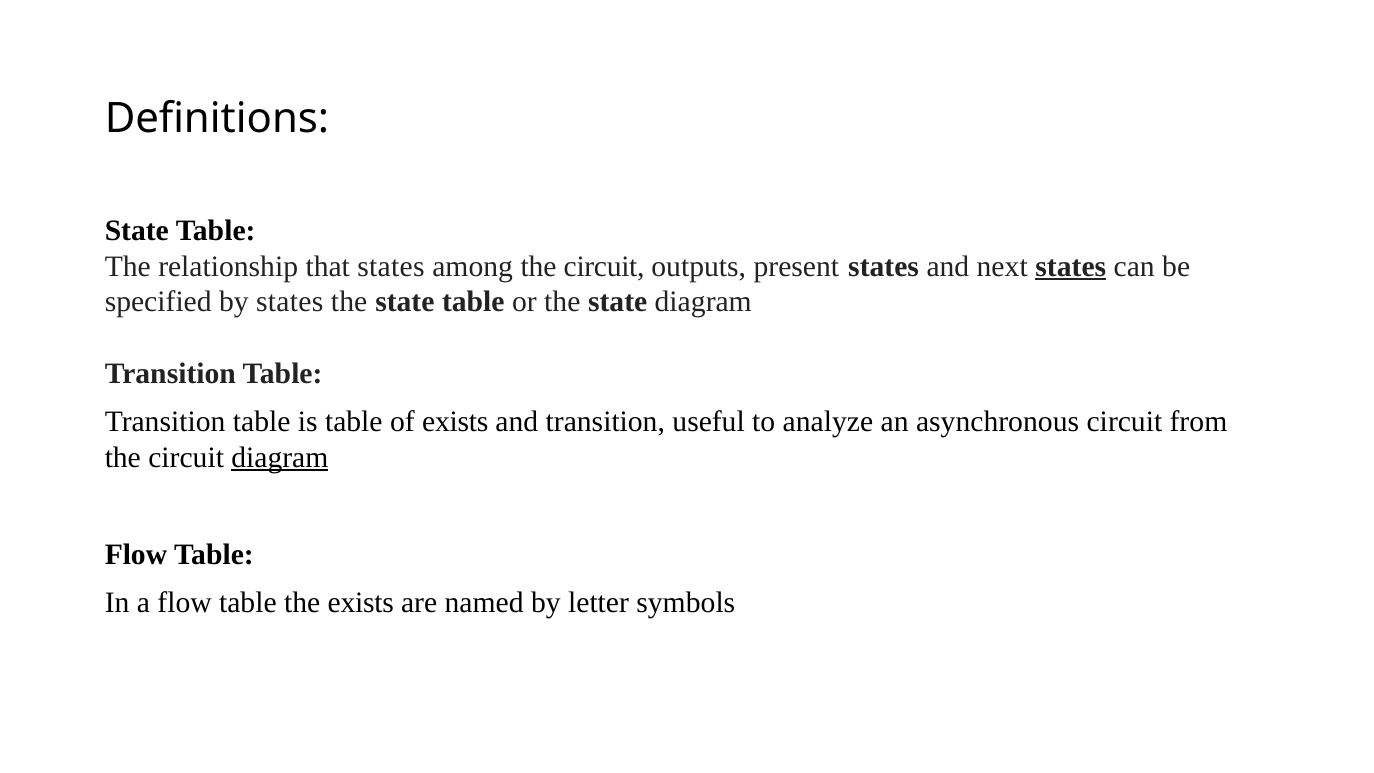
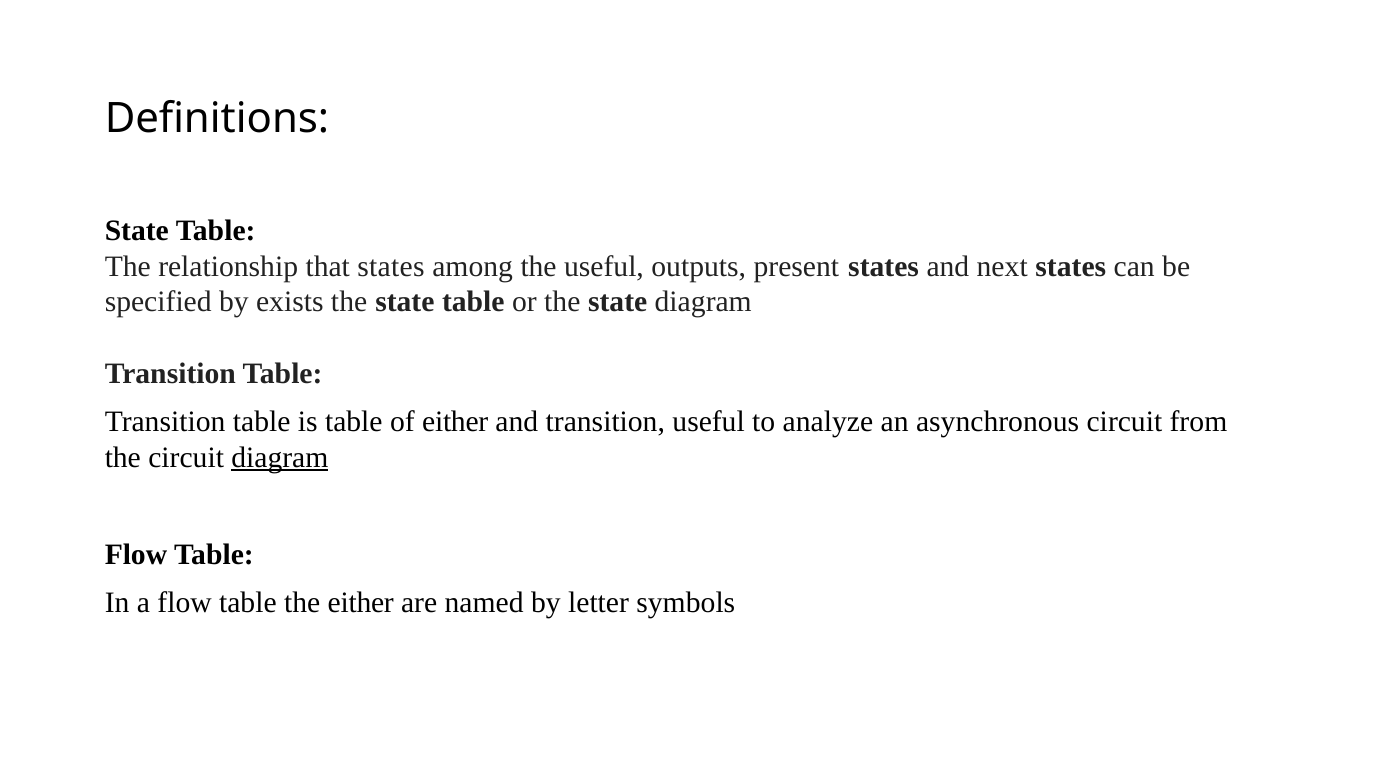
among the circuit: circuit -> useful
states at (1071, 266) underline: present -> none
by states: states -> exists
of exists: exists -> either
the exists: exists -> either
